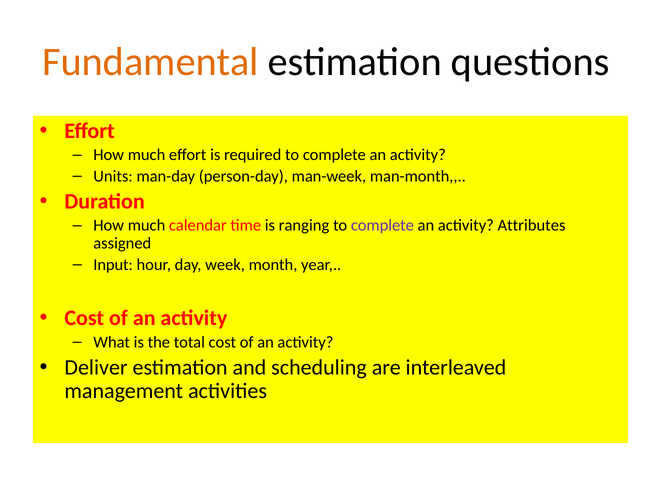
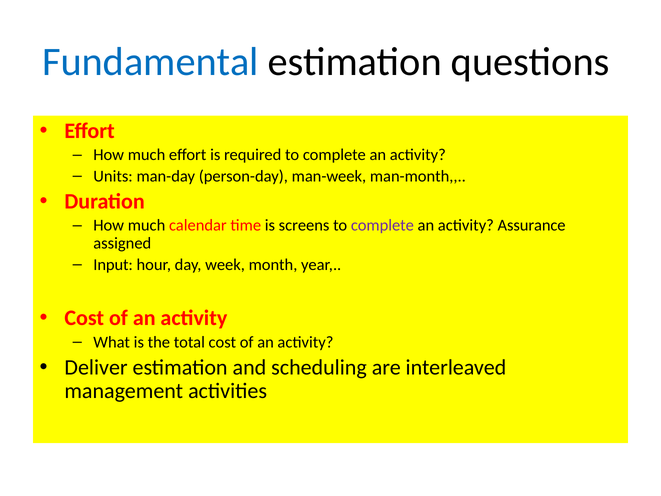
Fundamental colour: orange -> blue
ranging: ranging -> screens
Attributes: Attributes -> Assurance
